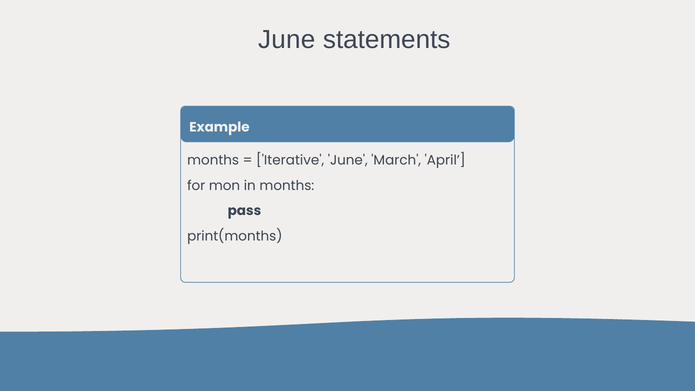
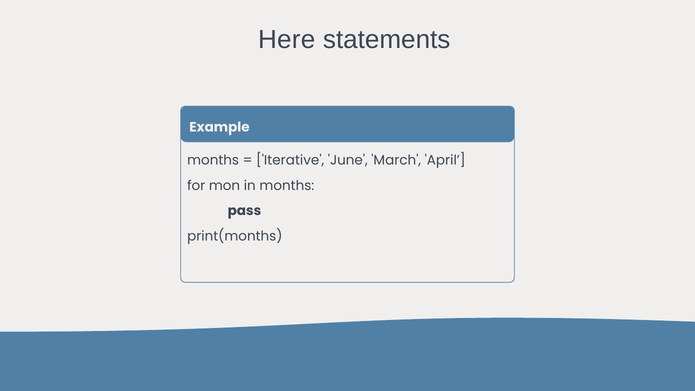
June at (287, 40): June -> Here
